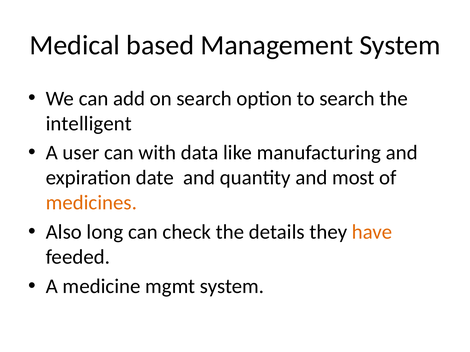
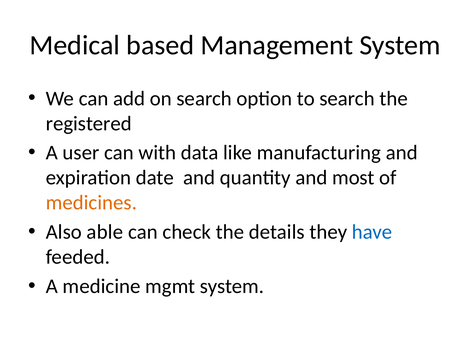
intelligent: intelligent -> registered
long: long -> able
have colour: orange -> blue
